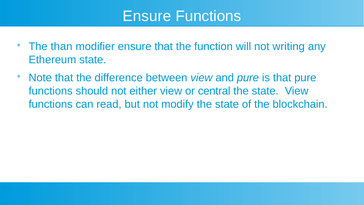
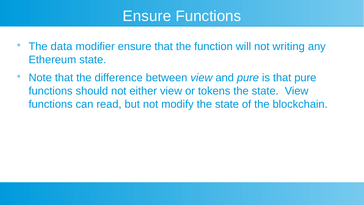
than: than -> data
central: central -> tokens
